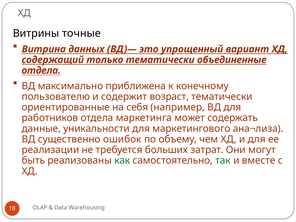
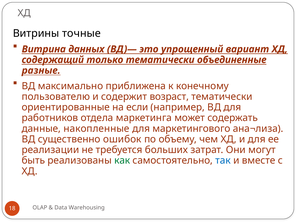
отдела at (41, 70): отдела -> разные
себя: себя -> если
уникальности: уникальности -> накопленные
так colour: green -> blue
